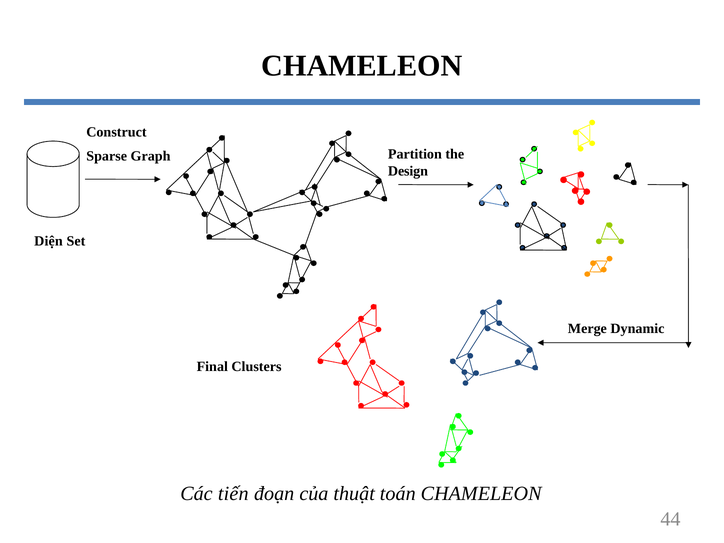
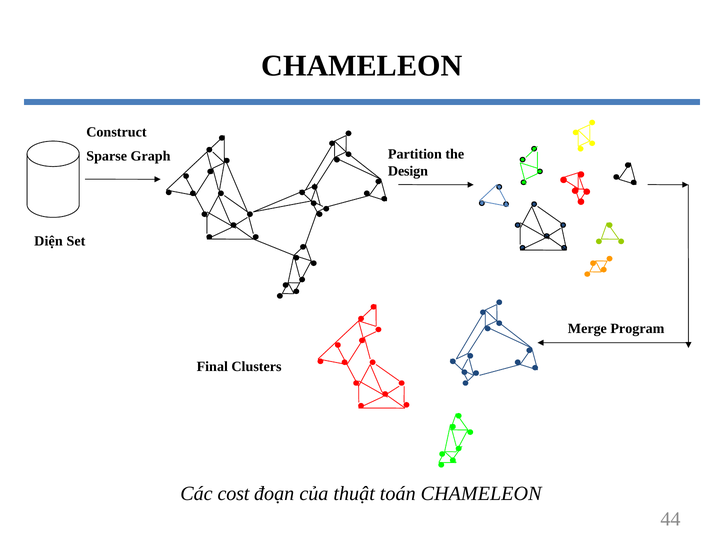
Dynamic: Dynamic -> Program
tiến: tiến -> cost
